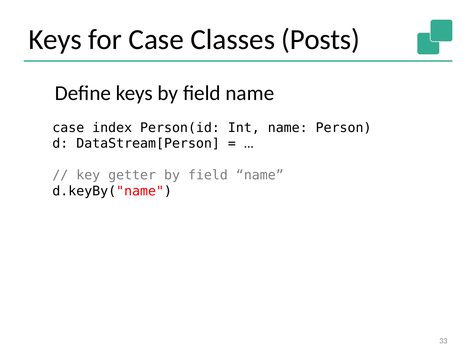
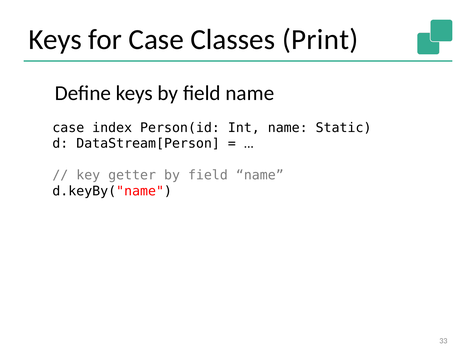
Posts: Posts -> Print
Person: Person -> Static
